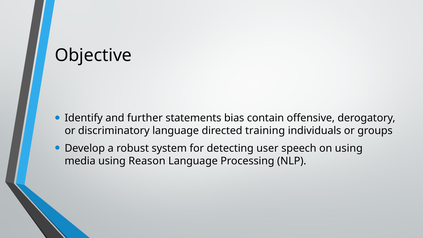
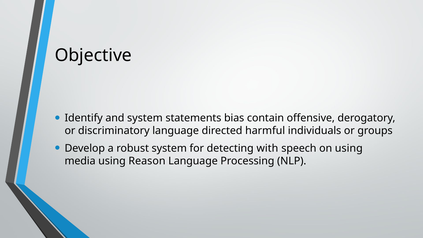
and further: further -> system
training: training -> harmful
user: user -> with
